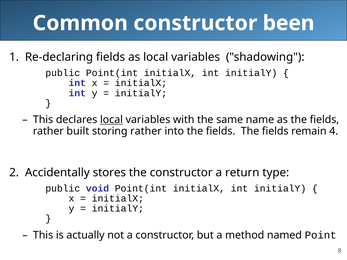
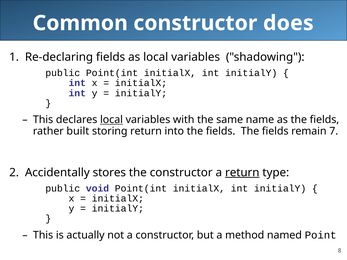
been: been -> does
storing rather: rather -> return
4: 4 -> 7
return at (242, 173) underline: none -> present
